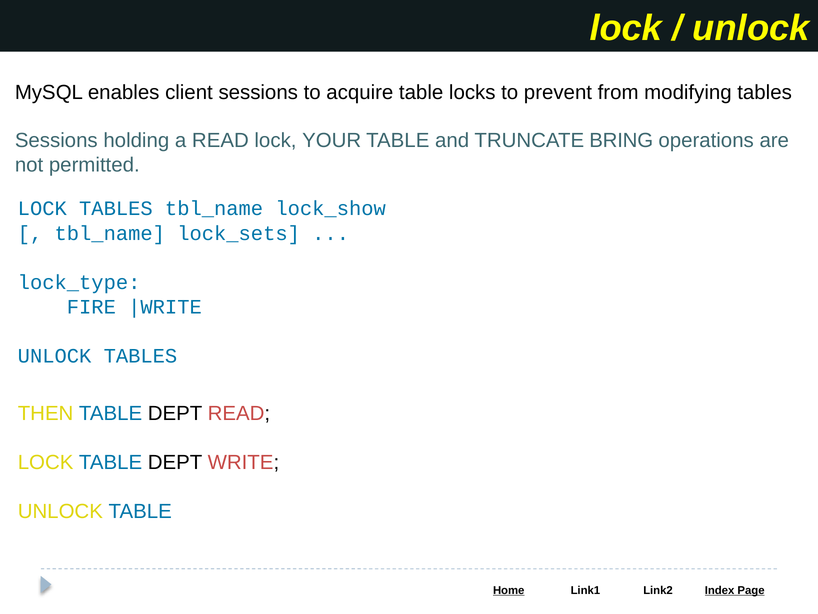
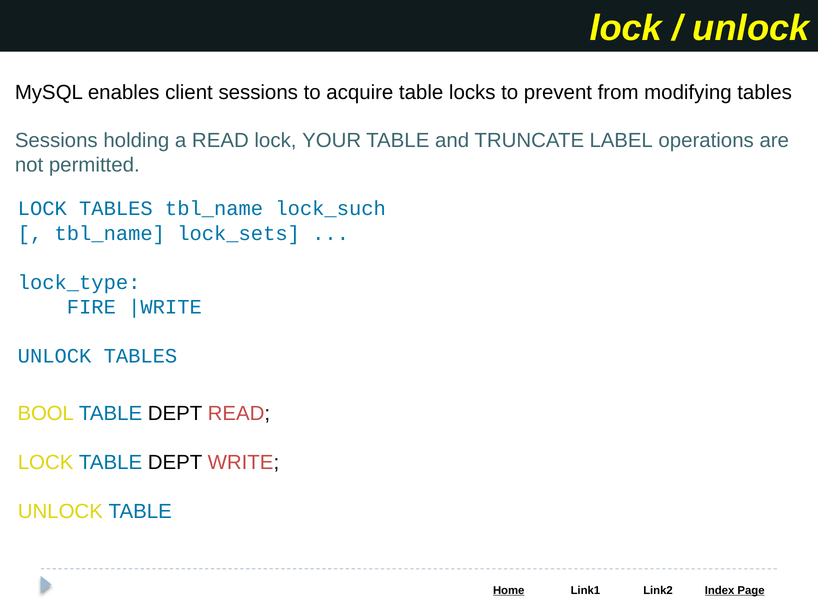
BRING: BRING -> LABEL
lock_show: lock_show -> lock_such
THEN: THEN -> BOOL
